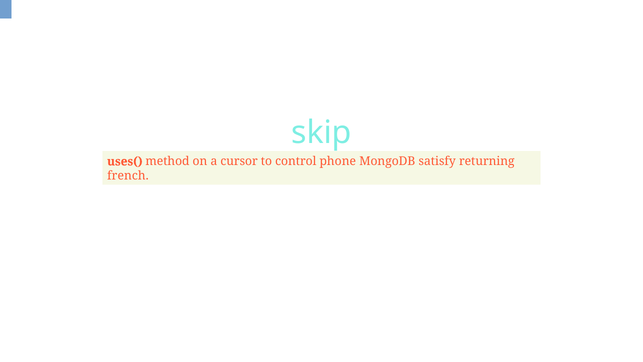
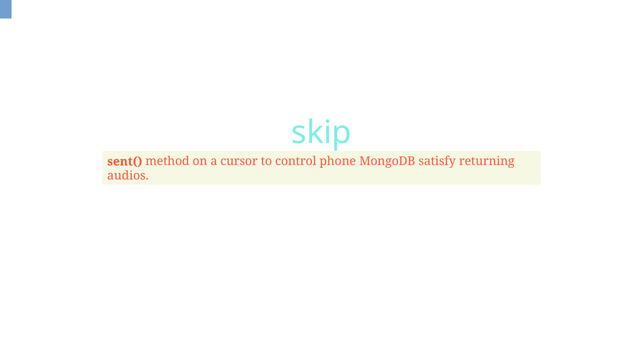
uses(: uses( -> sent(
french: french -> audios
